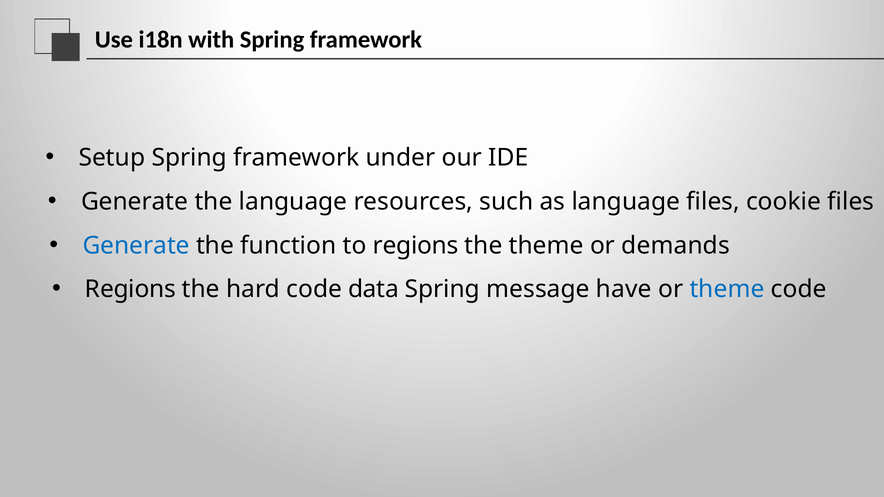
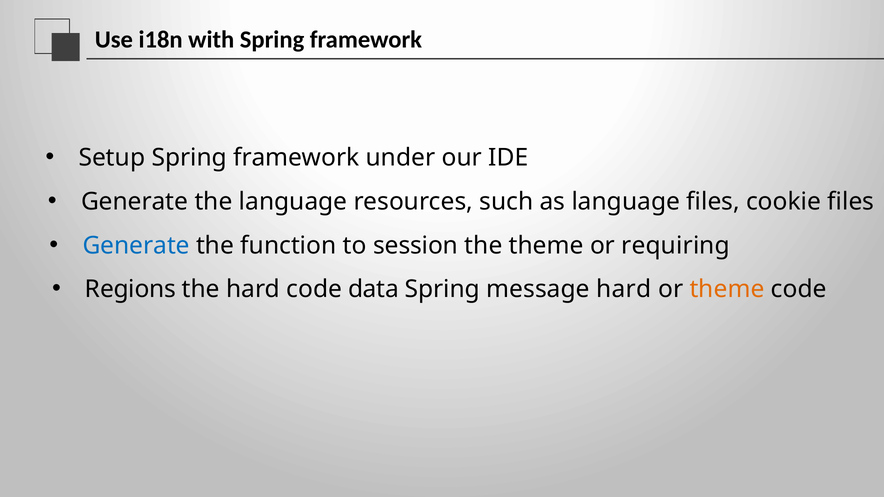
to regions: regions -> session
demands: demands -> requiring
message have: have -> hard
theme at (727, 289) colour: blue -> orange
